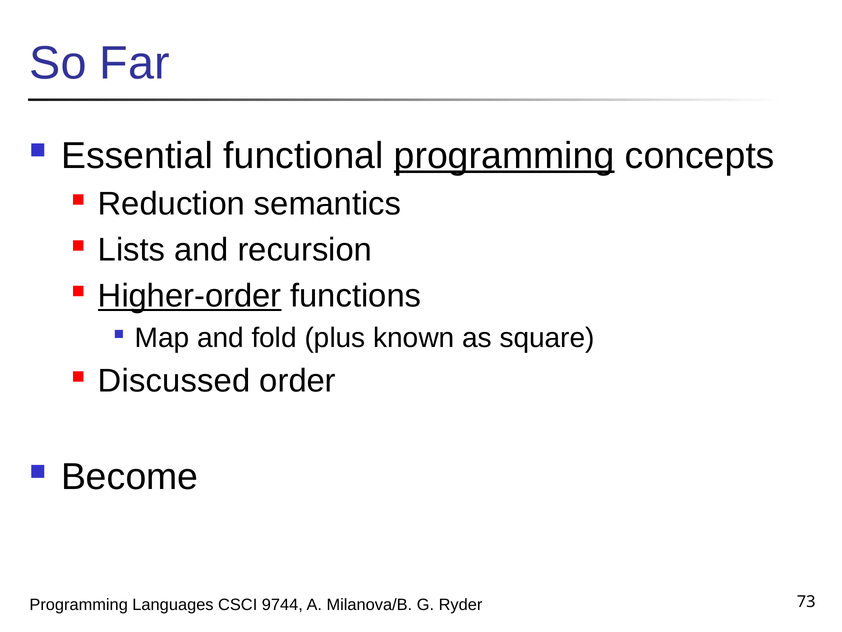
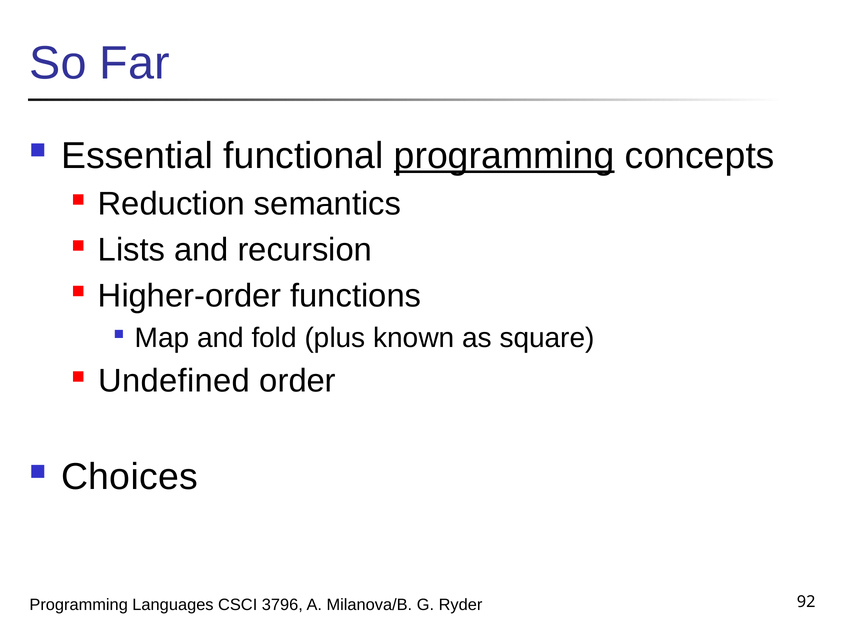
Higher-order underline: present -> none
Discussed: Discussed -> Undefined
Become: Become -> Choices
9744: 9744 -> 3796
73: 73 -> 92
